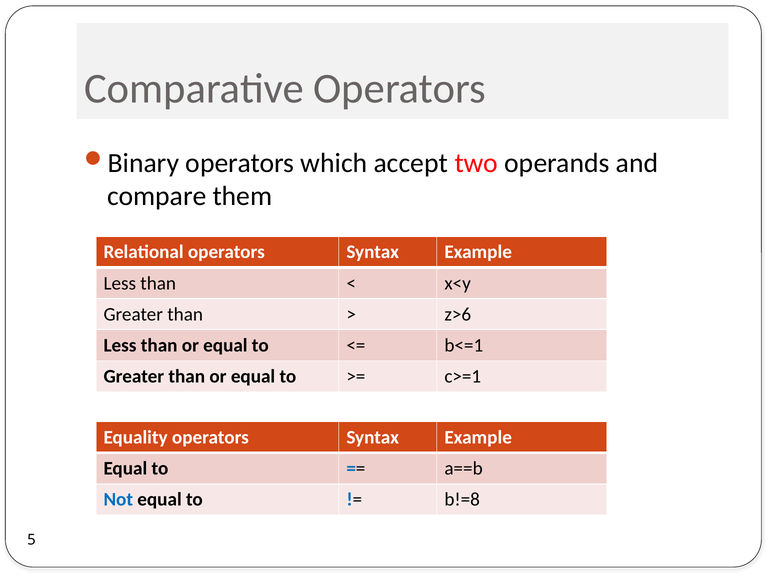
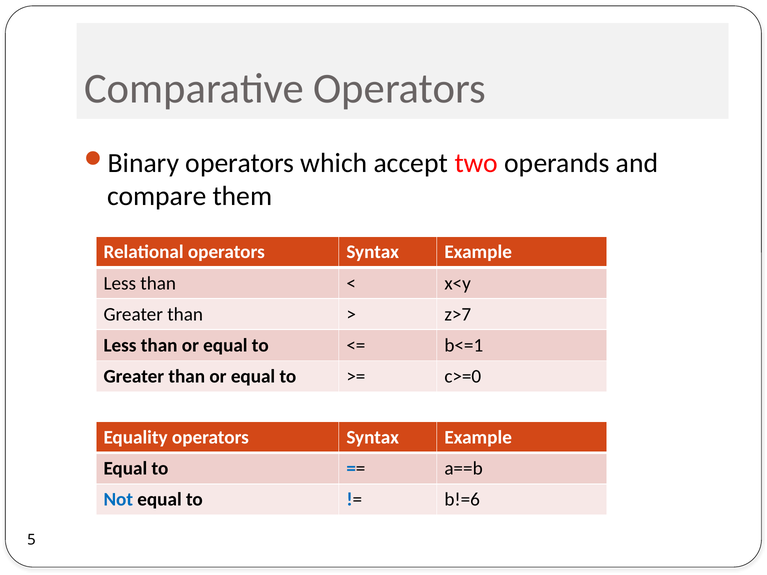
z>6: z>6 -> z>7
c>=1: c>=1 -> c>=0
b!=8: b!=8 -> b!=6
